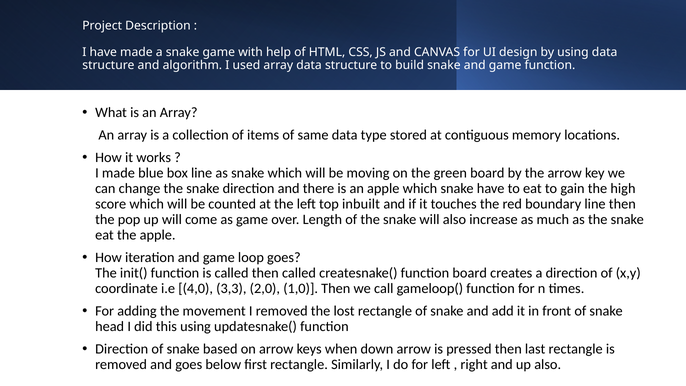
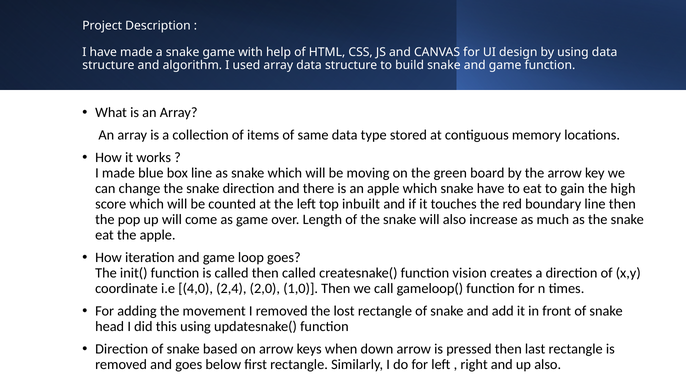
function board: board -> vision
3,3: 3,3 -> 2,4
